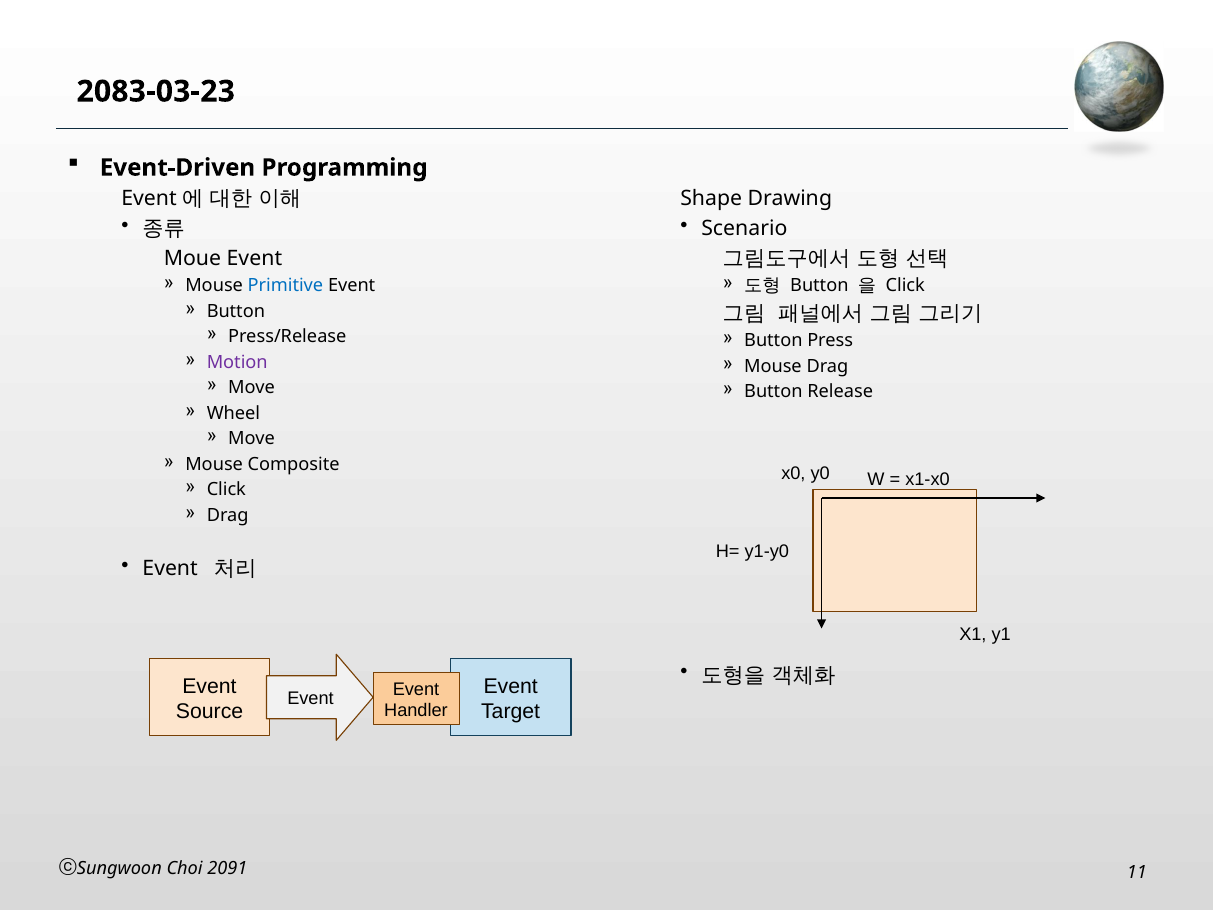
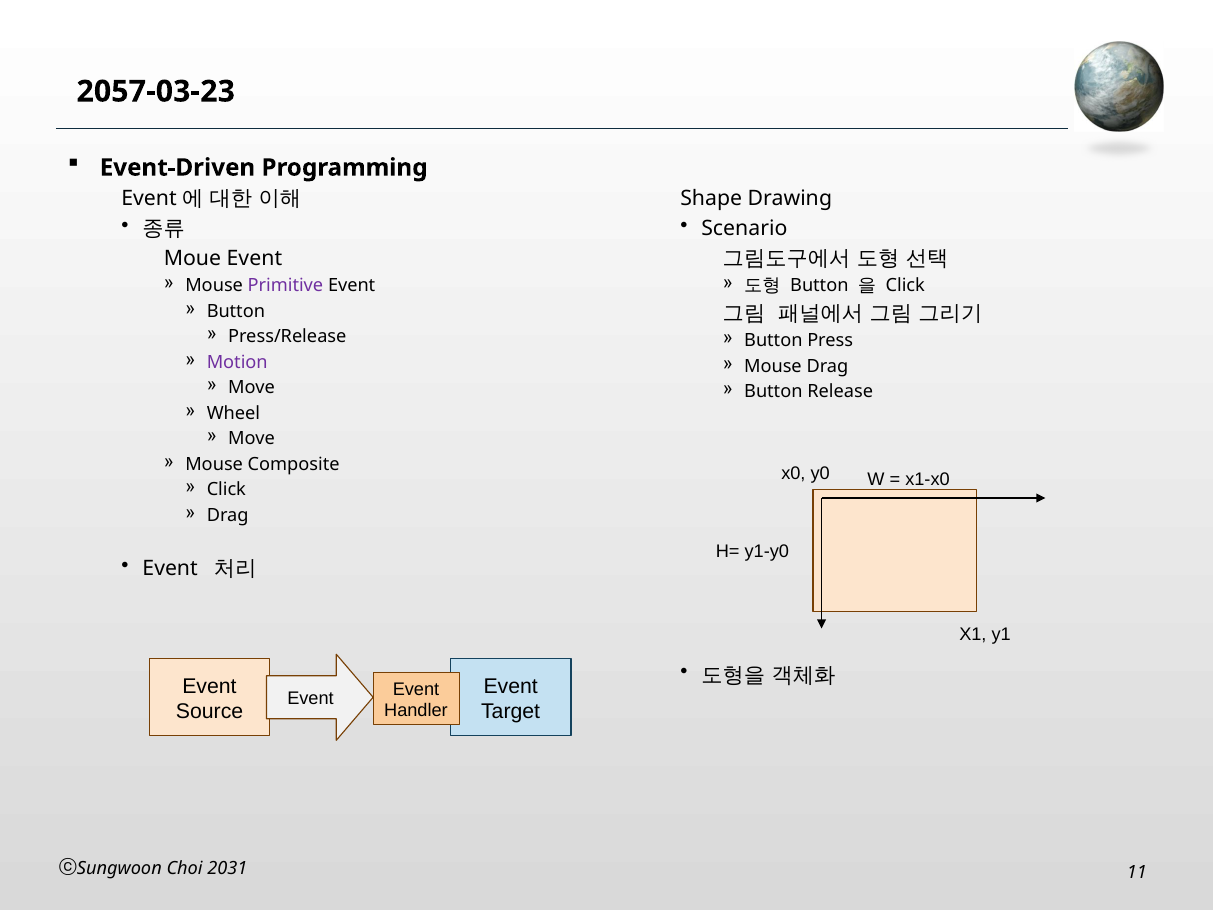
2083-03-23: 2083-03-23 -> 2057-03-23
Primitive colour: blue -> purple
2091: 2091 -> 2031
